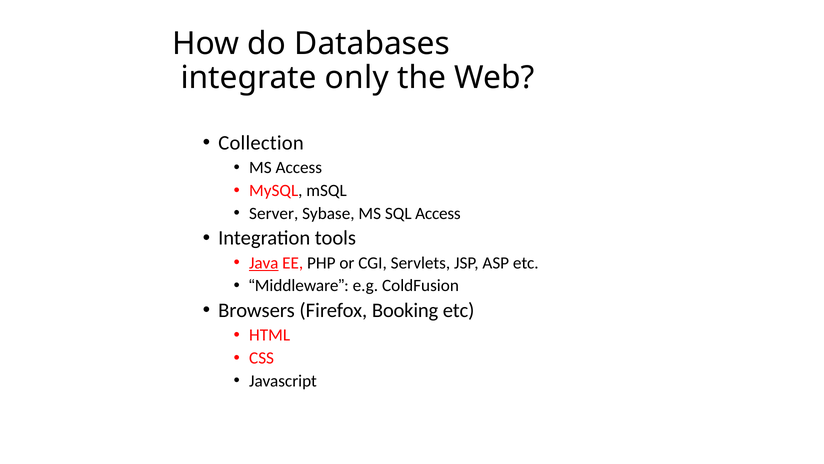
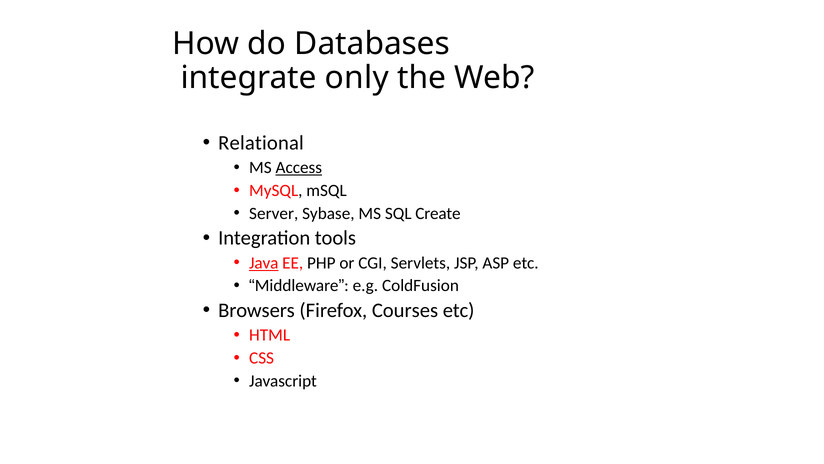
Collection: Collection -> Relational
Access at (299, 168) underline: none -> present
SQL Access: Access -> Create
Booking: Booking -> Courses
